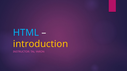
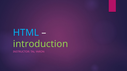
introduction colour: yellow -> light green
